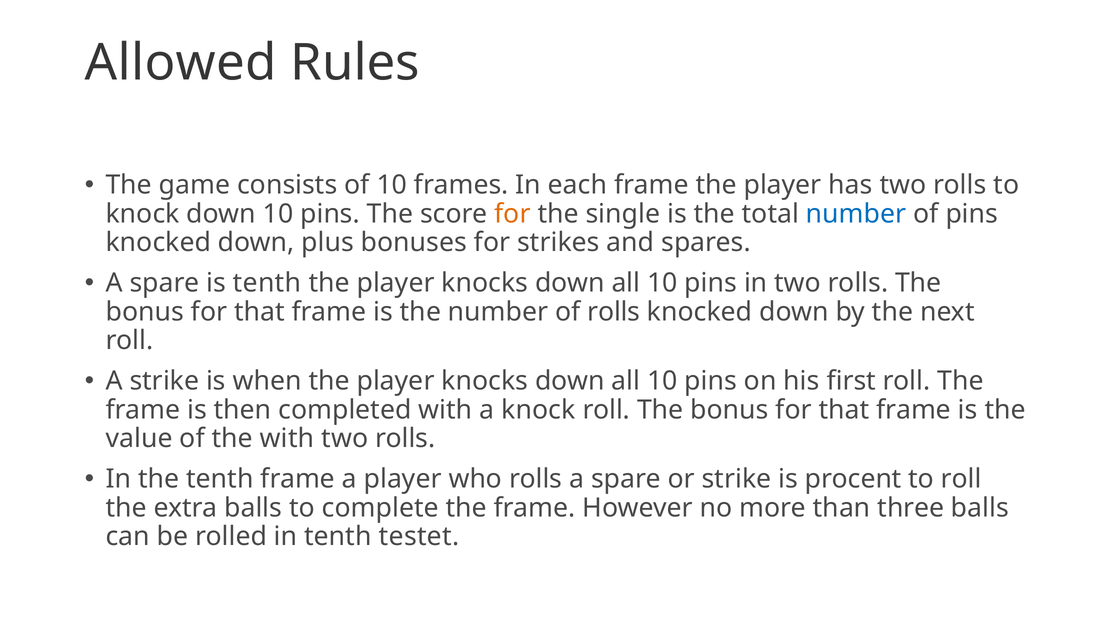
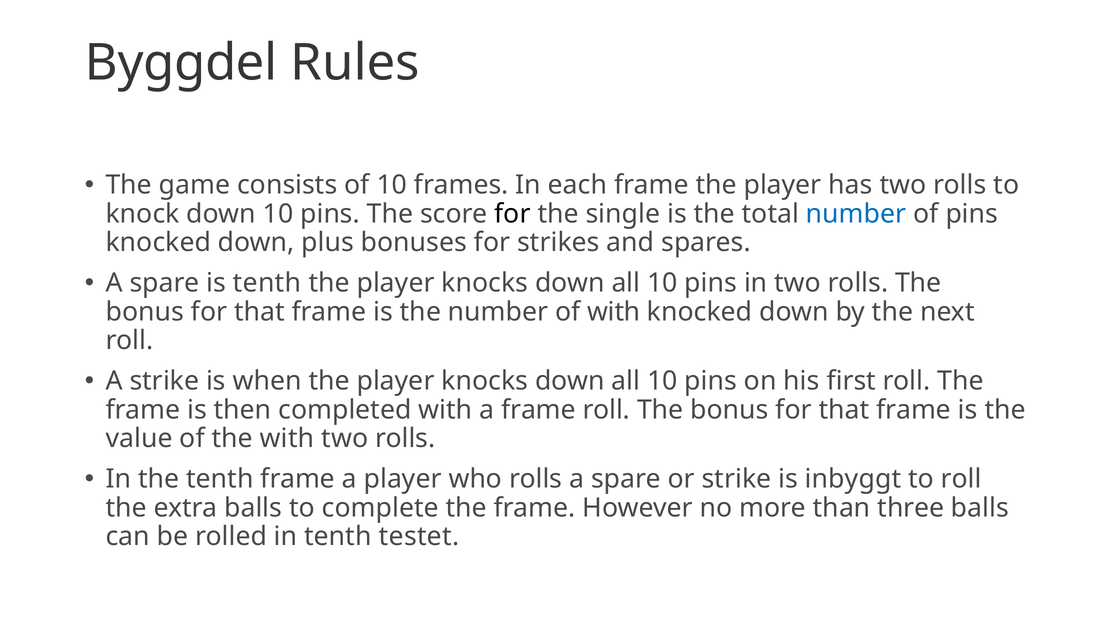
Allowed: Allowed -> Byggdel
for at (512, 214) colour: orange -> black
of rolls: rolls -> with
a knock: knock -> frame
procent: procent -> inbyggt
